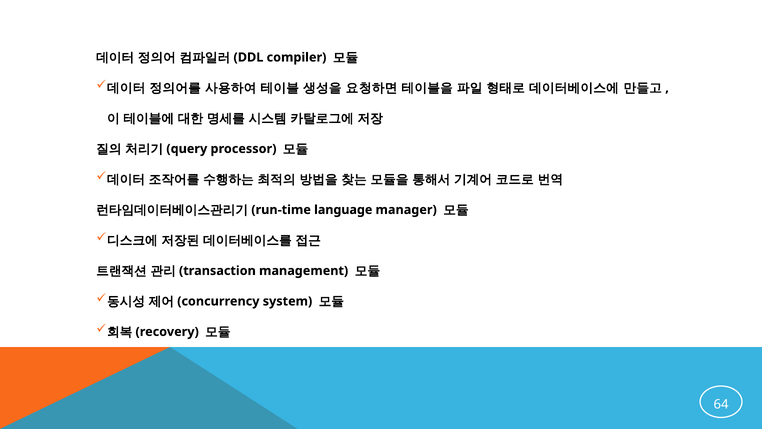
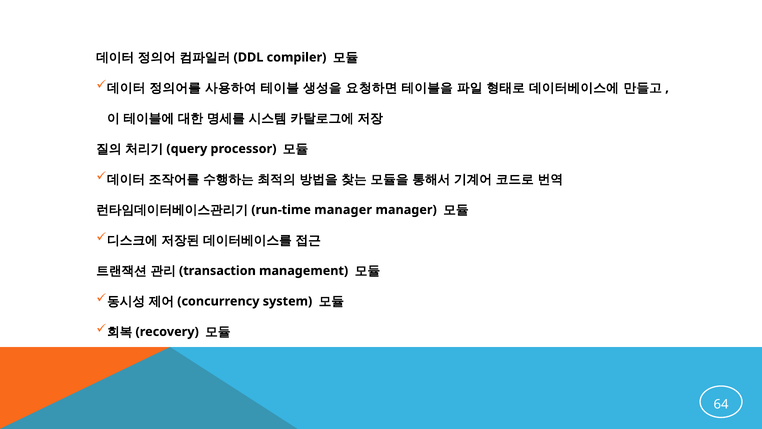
language at (343, 210): language -> manager
